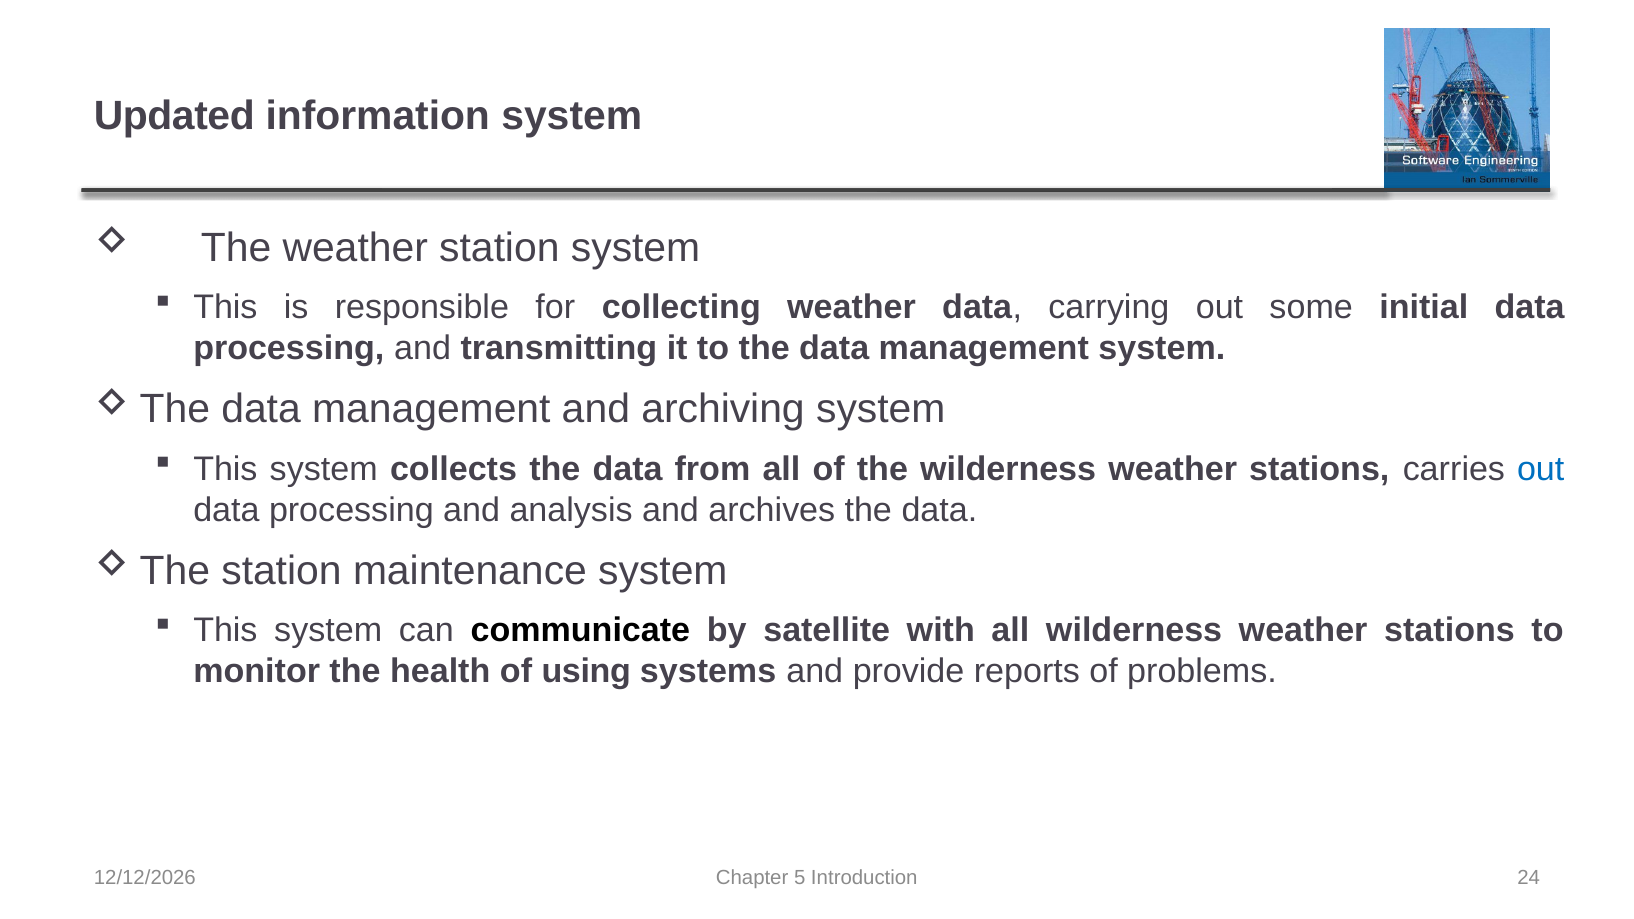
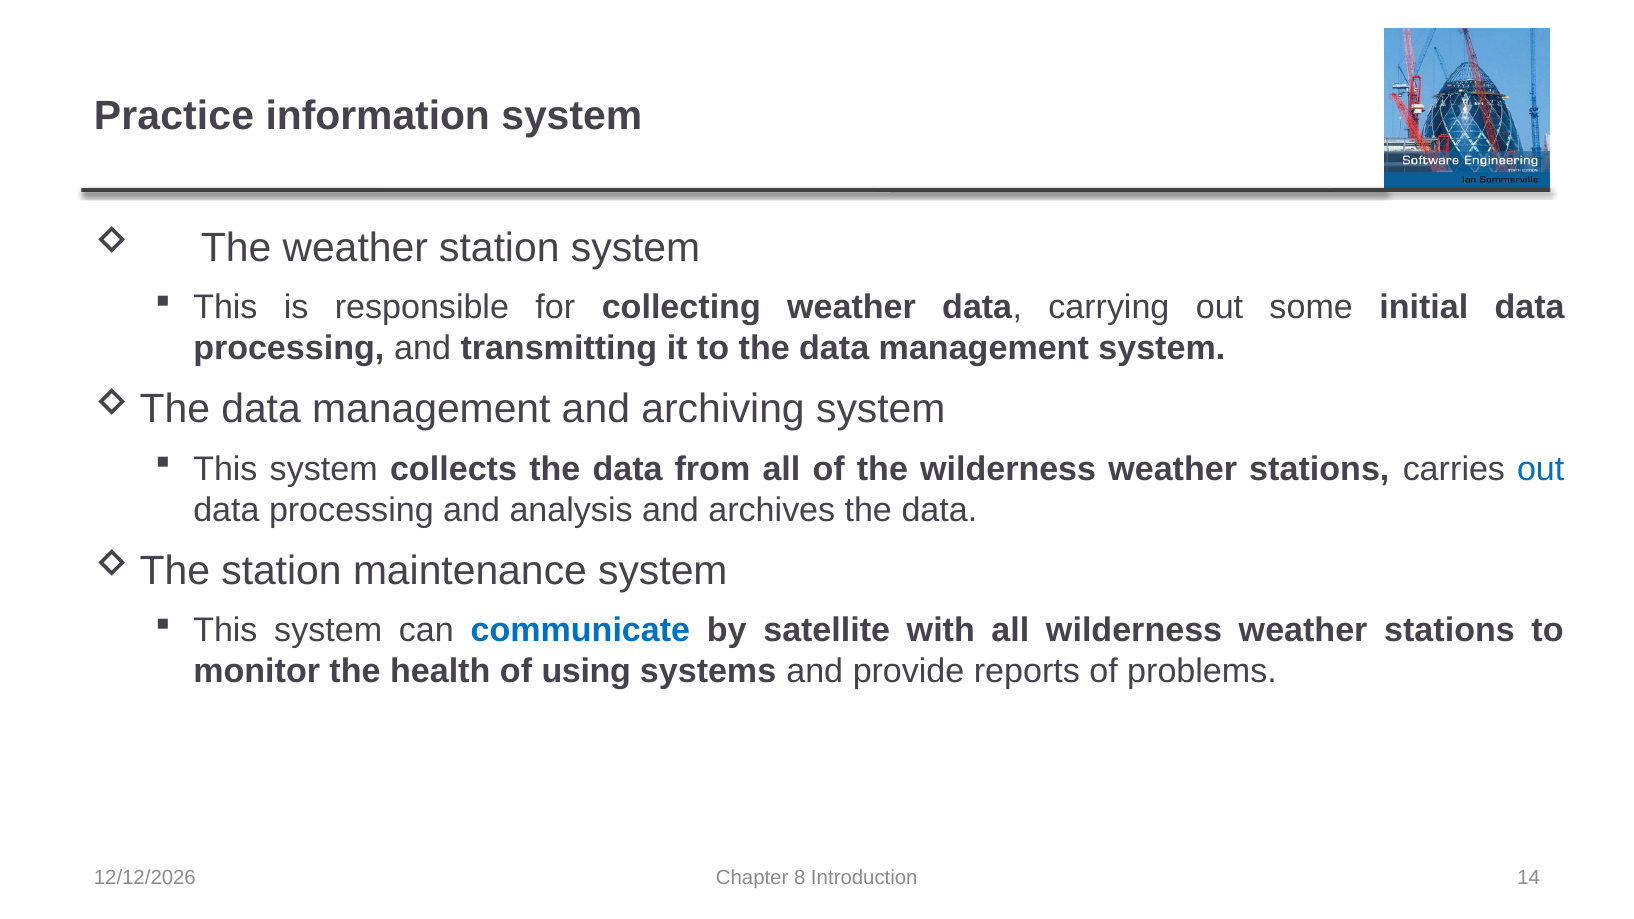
Updated: Updated -> Practice
communicate colour: black -> blue
5: 5 -> 8
24: 24 -> 14
